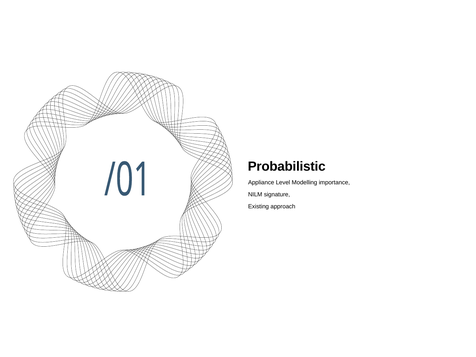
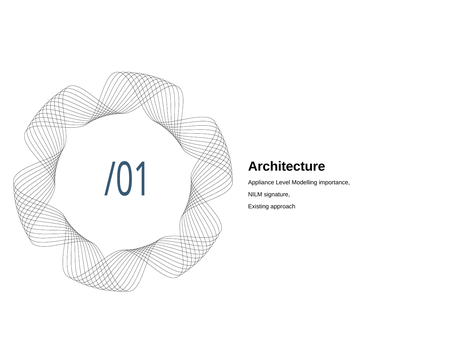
Probabilistic: Probabilistic -> Architecture
